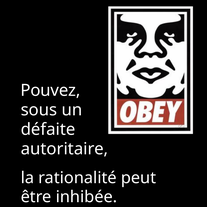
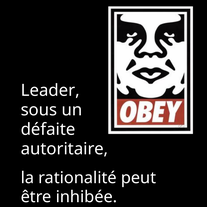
Pouvez: Pouvez -> Leader
